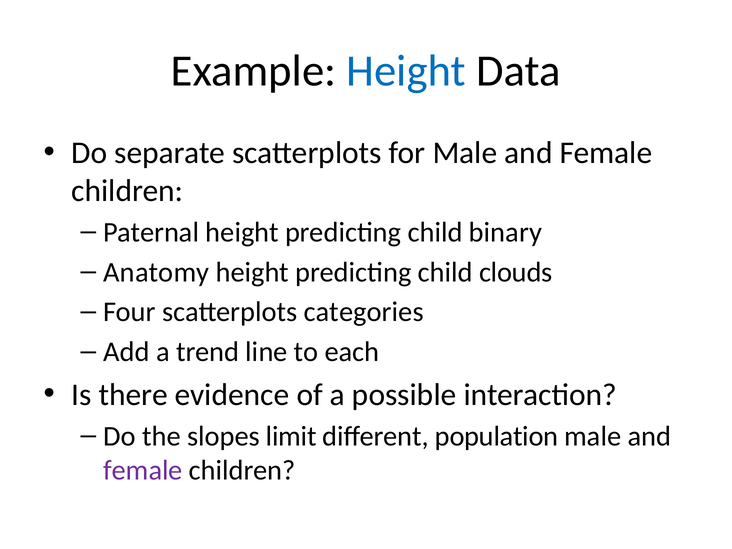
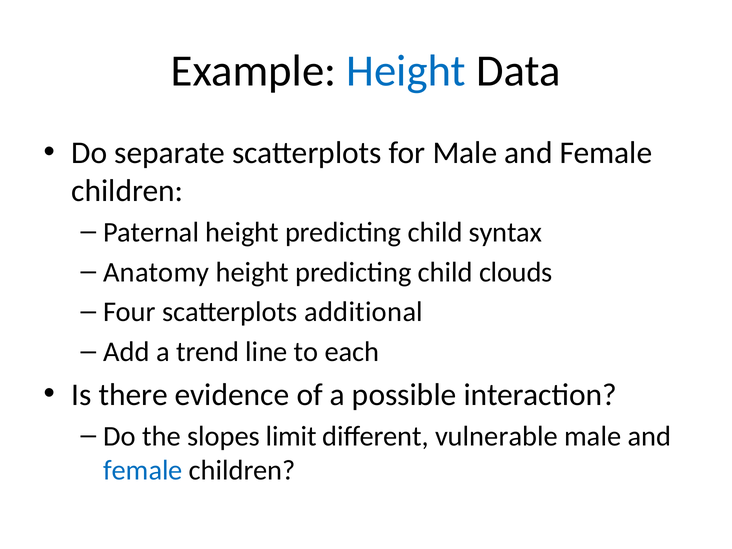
binary: binary -> syntax
categories: categories -> additional
population: population -> vulnerable
female at (143, 470) colour: purple -> blue
